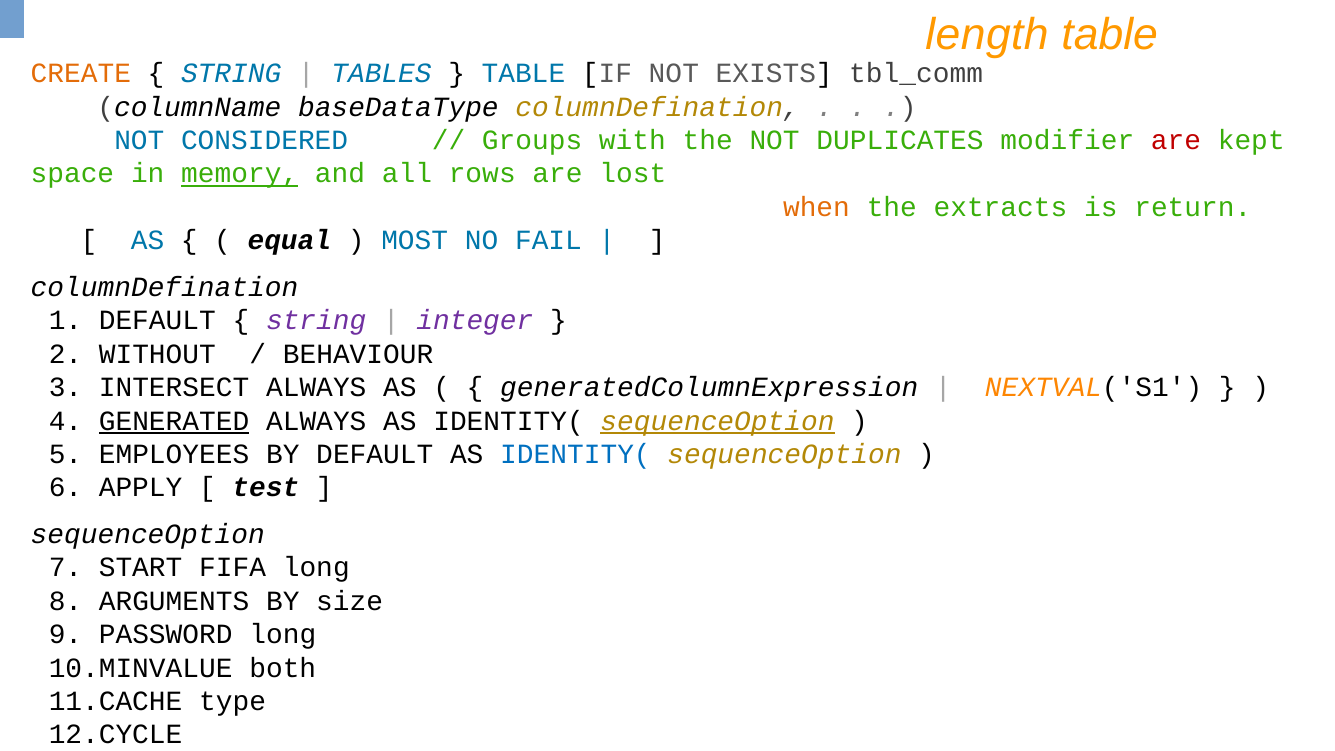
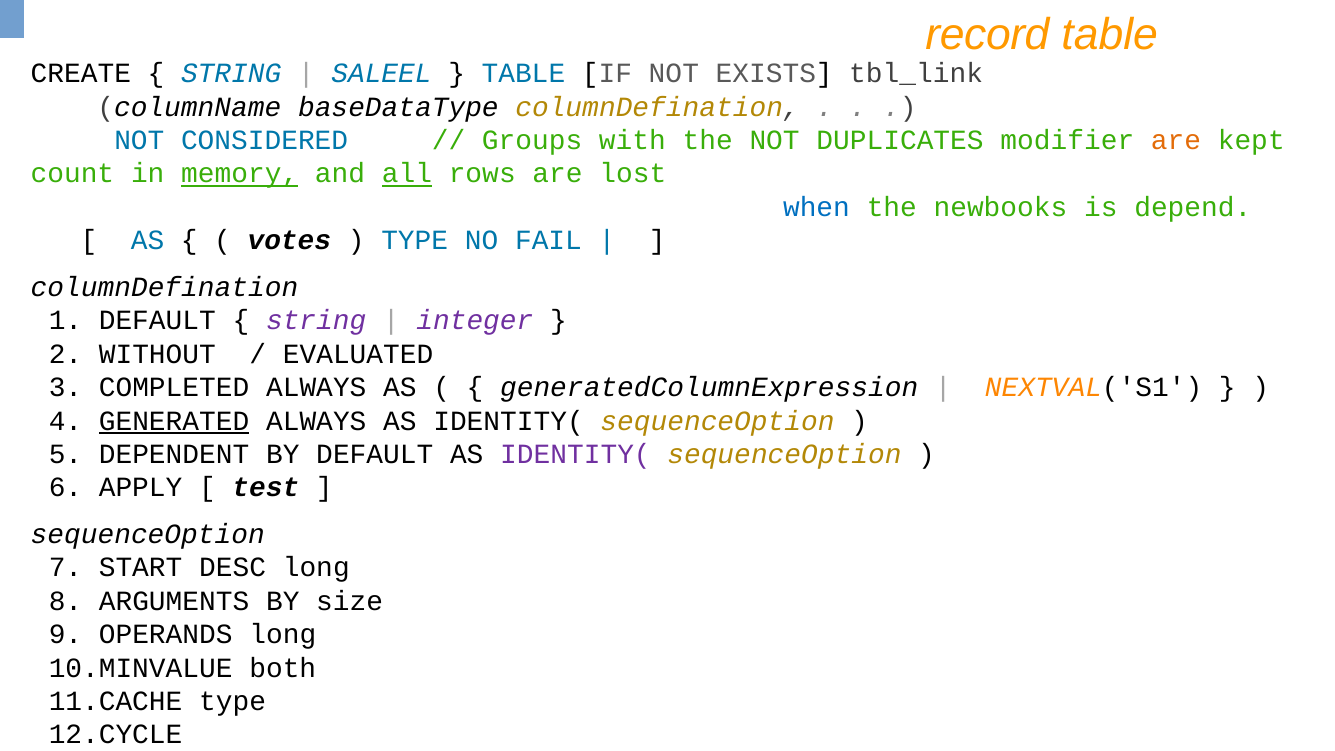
length: length -> record
CREATE colour: orange -> black
TABLES: TABLES -> SALEEL
tbl_comm: tbl_comm -> tbl_link
are at (1176, 140) colour: red -> orange
space: space -> count
all underline: none -> present
when colour: orange -> blue
extracts: extracts -> newbooks
return: return -> depend
equal: equal -> votes
MOST at (415, 241): MOST -> TYPE
BEHAVIOUR: BEHAVIOUR -> EVALUATED
INTERSECT: INTERSECT -> COMPLETED
sequenceOption at (717, 421) underline: present -> none
EMPLOYEES: EMPLOYEES -> DEPENDENT
IDENTITY( at (575, 454) colour: blue -> purple
FIFA: FIFA -> DESC
PASSWORD: PASSWORD -> OPERANDS
